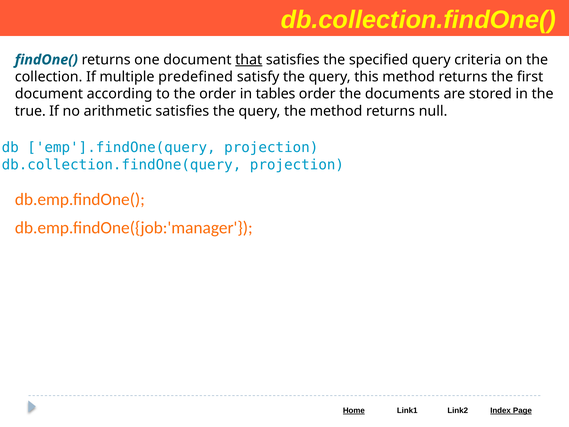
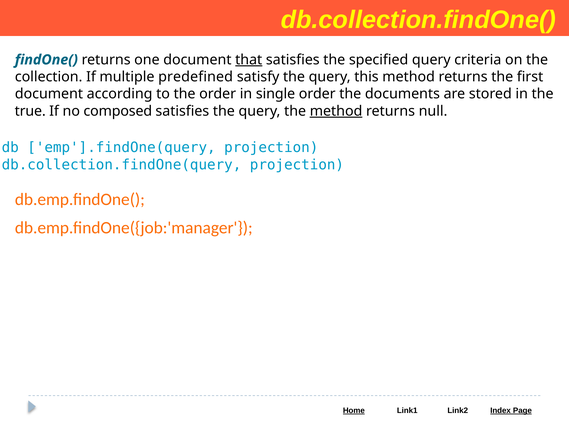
tables: tables -> single
arithmetic: arithmetic -> composed
method at (336, 111) underline: none -> present
